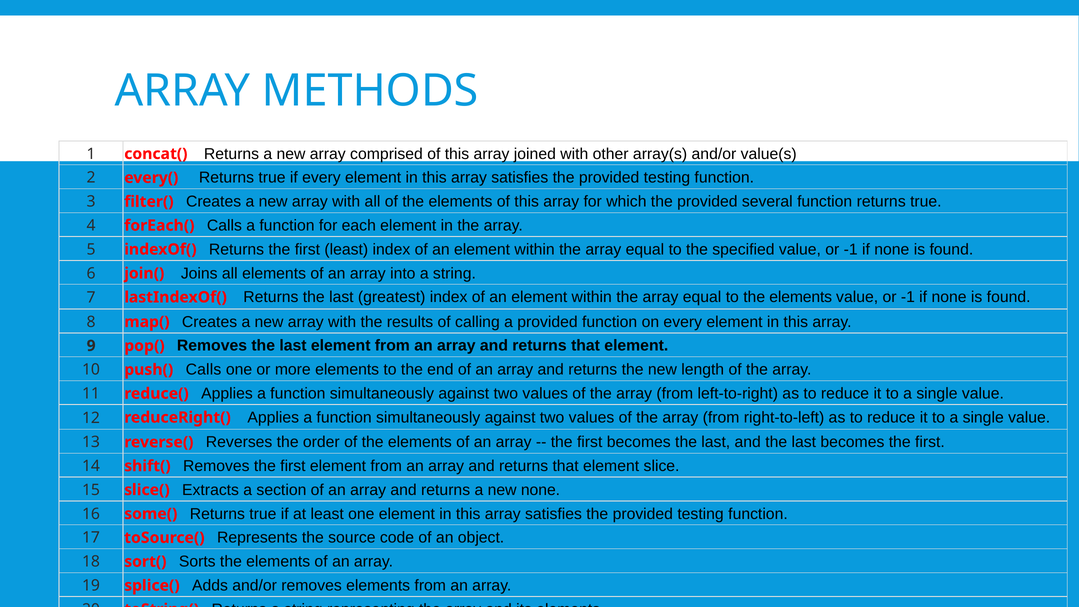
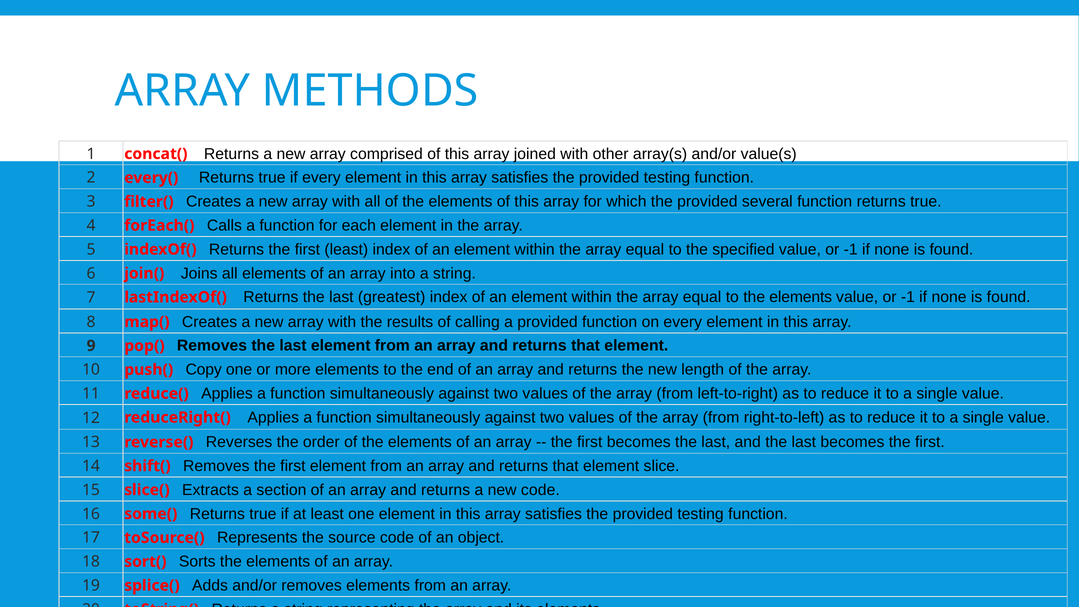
push( Calls: Calls -> Copy
new none: none -> code
